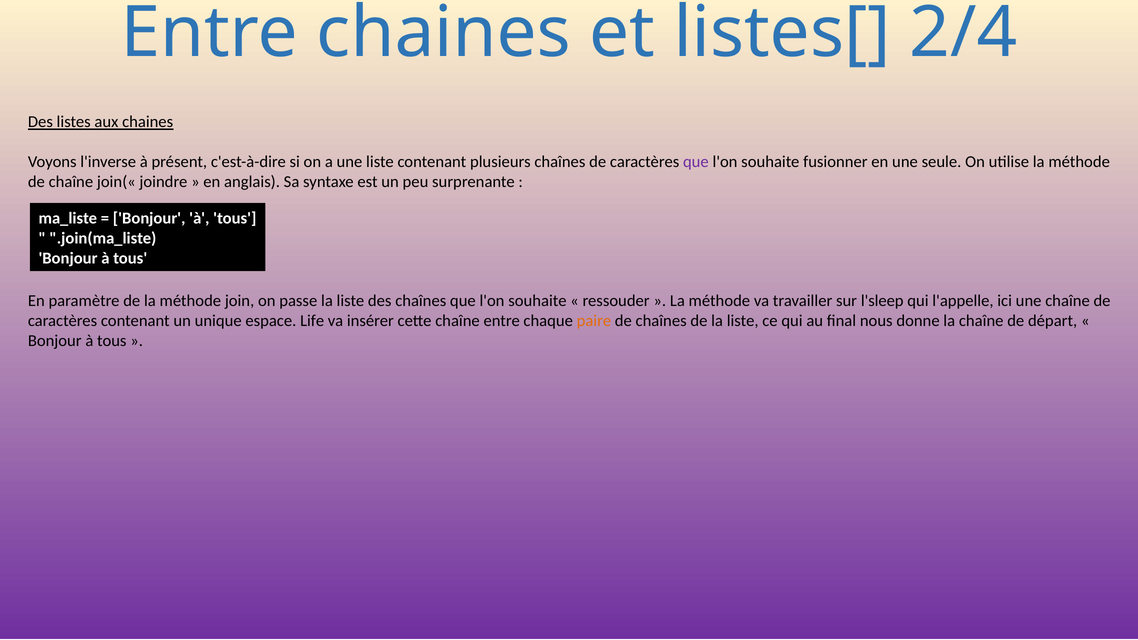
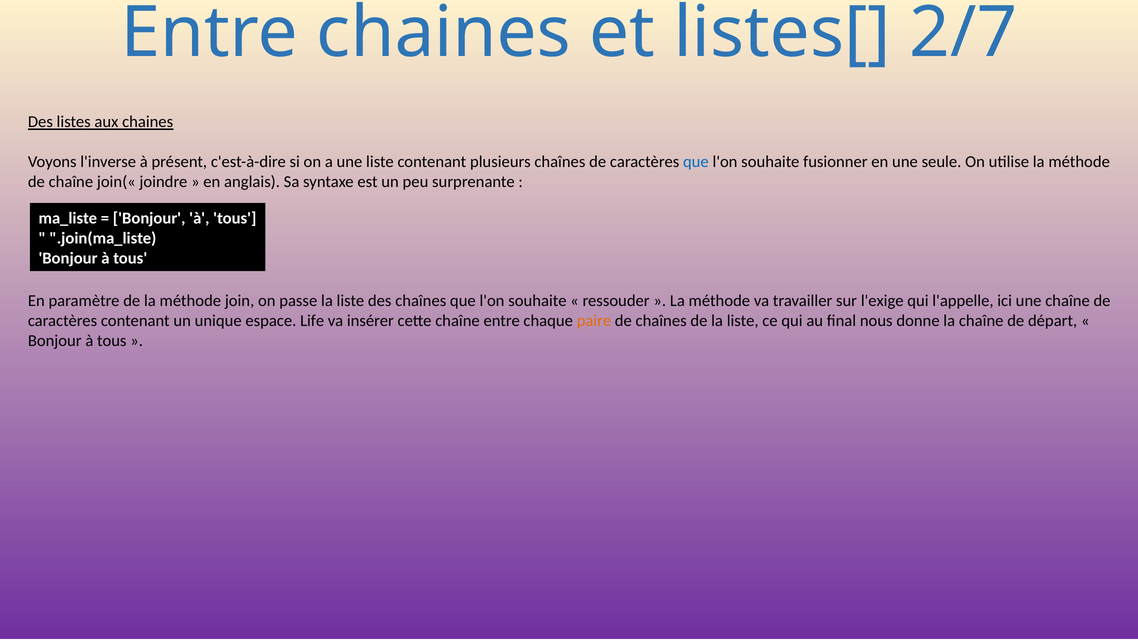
2/4: 2/4 -> 2/7
que at (696, 162) colour: purple -> blue
l'sleep: l'sleep -> l'exige
